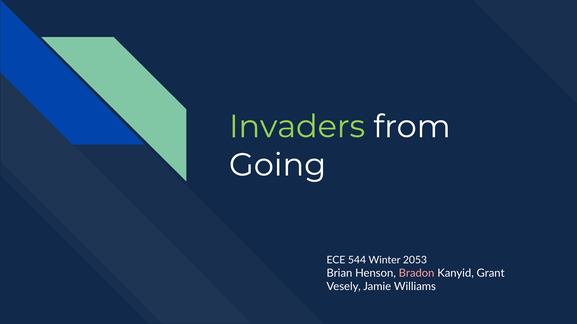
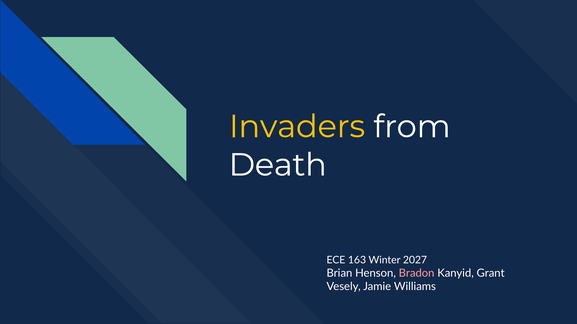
Invaders colour: light green -> yellow
Going: Going -> Death
544: 544 -> 163
2053: 2053 -> 2027
